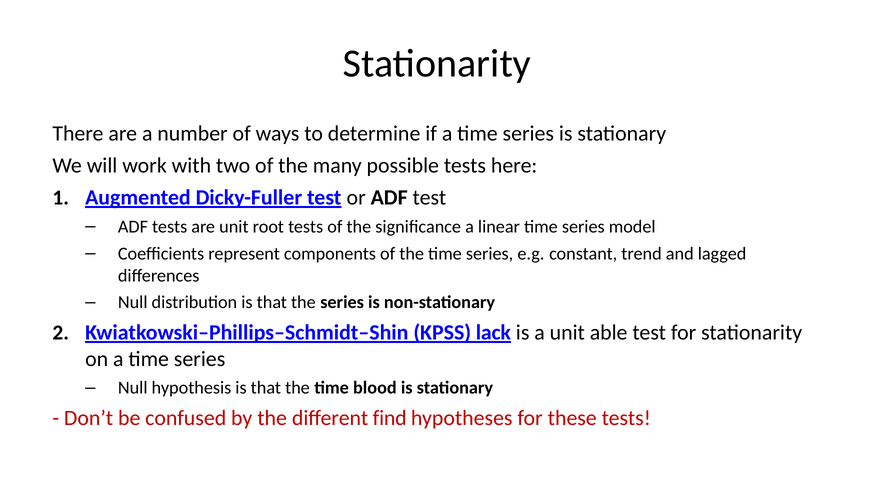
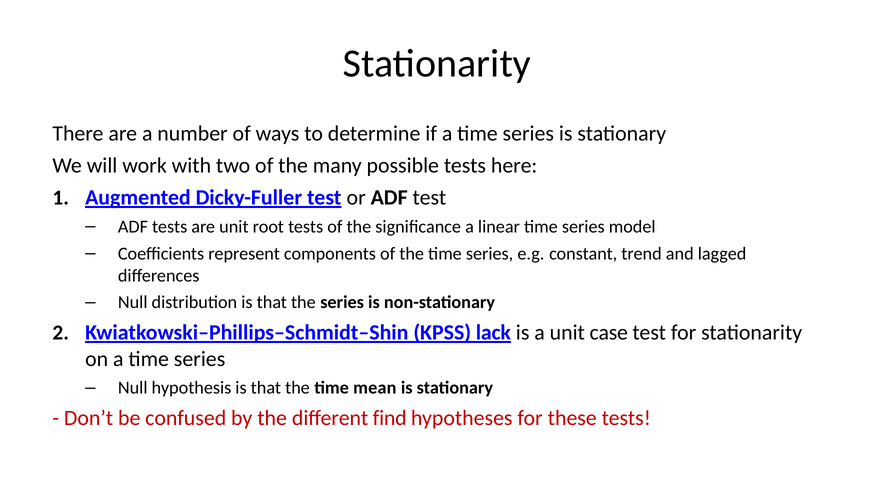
able: able -> case
blood: blood -> mean
